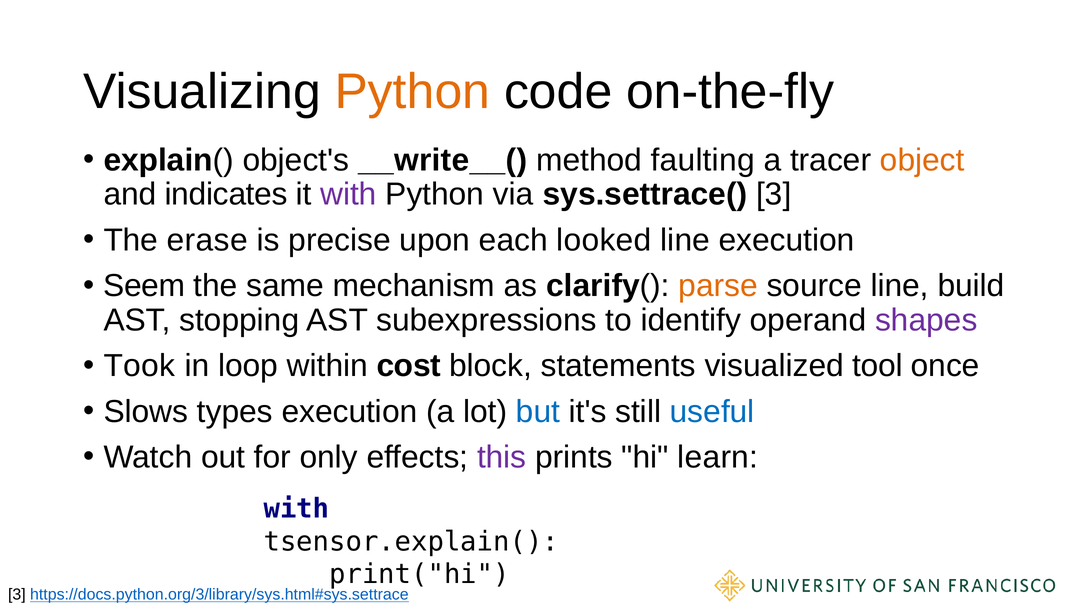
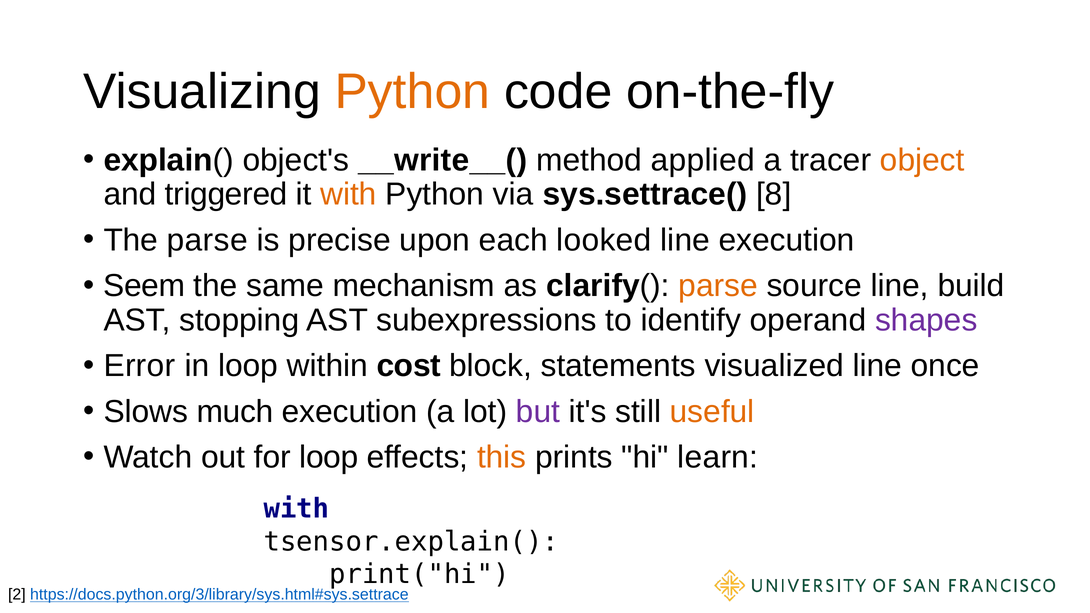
faulting: faulting -> applied
indicates: indicates -> triggered
with at (348, 194) colour: purple -> orange
sys.settrace( 3: 3 -> 8
The erase: erase -> parse
Took: Took -> Error
visualized tool: tool -> line
types: types -> much
but colour: blue -> purple
useful colour: blue -> orange
for only: only -> loop
this colour: purple -> orange
3 at (17, 595): 3 -> 2
